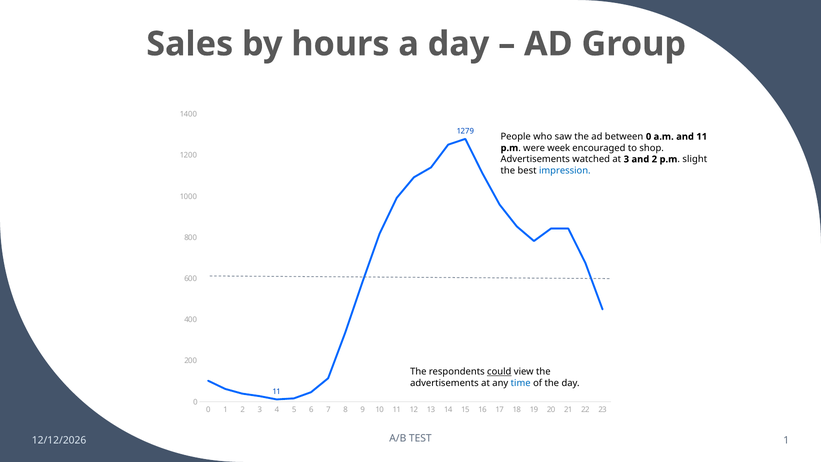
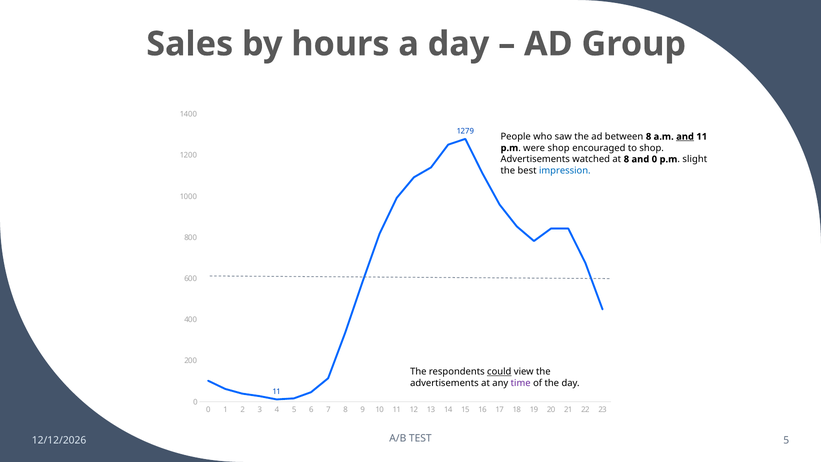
between 0: 0 -> 8
and at (685, 137) underline: none -> present
were week: week -> shop
at 3: 3 -> 8
and 2: 2 -> 0
time colour: blue -> purple
TEST 1: 1 -> 5
